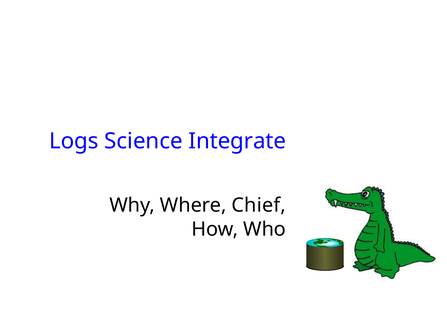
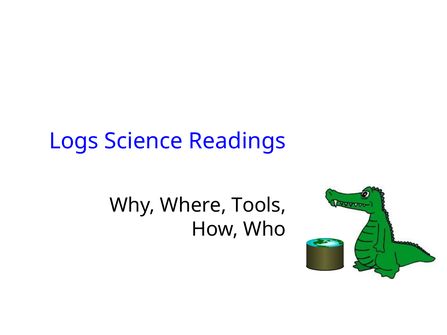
Integrate: Integrate -> Readings
Chief: Chief -> Tools
